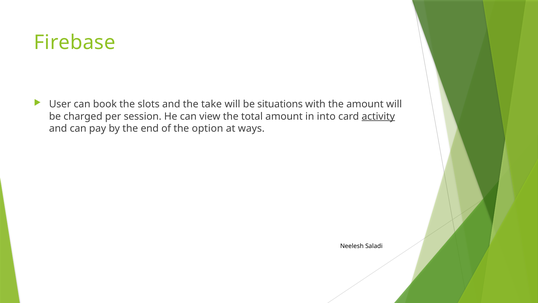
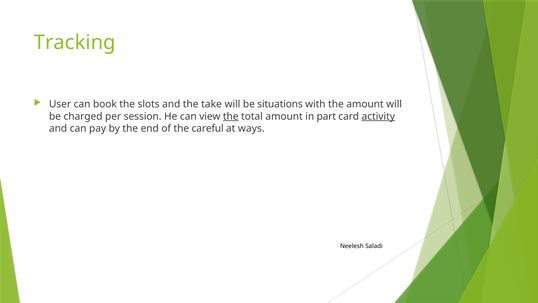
Firebase: Firebase -> Tracking
the at (231, 116) underline: none -> present
into: into -> part
option: option -> careful
